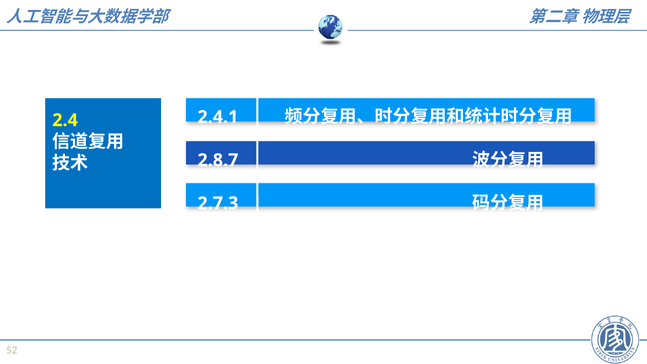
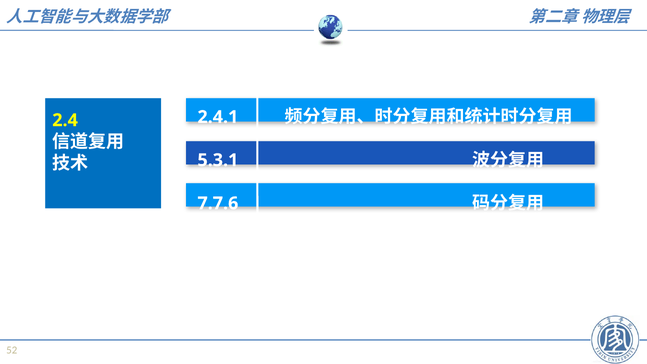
2.8.7: 2.8.7 -> 5.3.1
2.7.3: 2.7.3 -> 7.7.6
